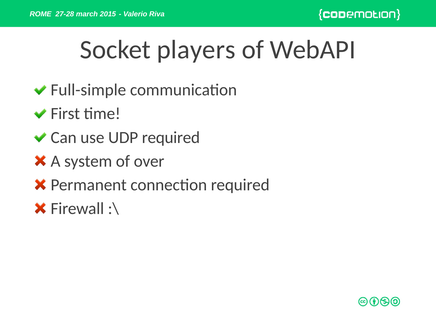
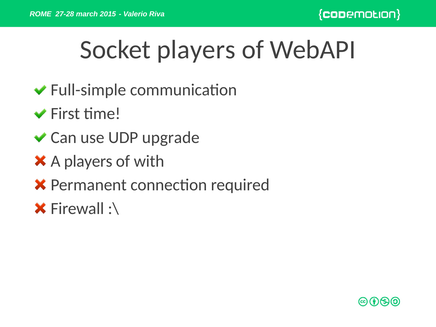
UDP required: required -> upgrade
A system: system -> players
over: over -> with
